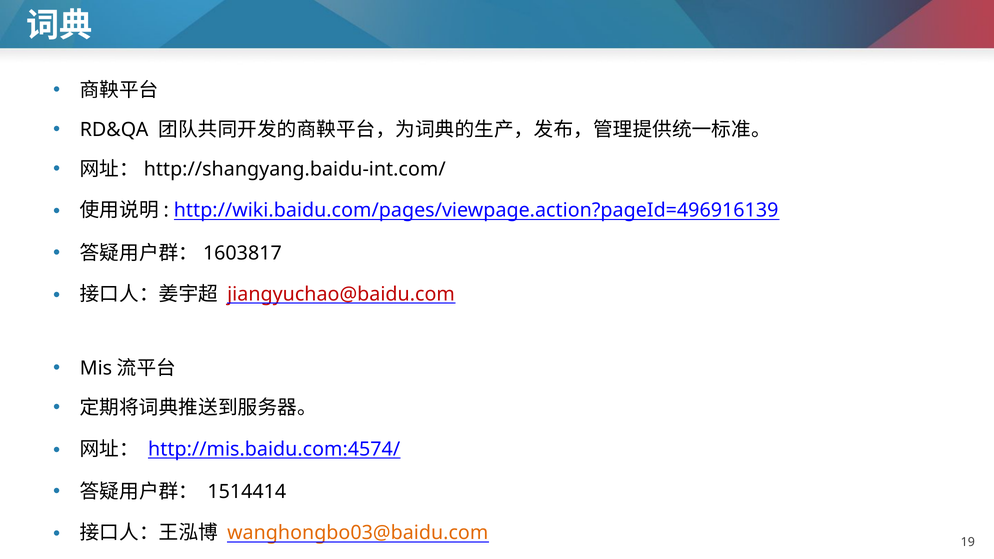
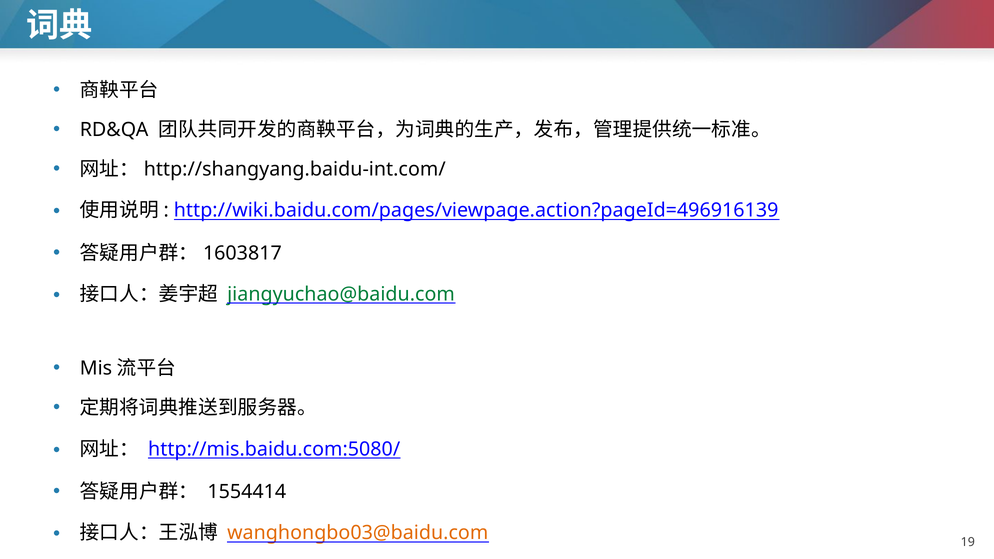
jiangyuchao@baidu.com colour: red -> green
http://mis.baidu.com:4574/: http://mis.baidu.com:4574/ -> http://mis.baidu.com:5080/
1514414: 1514414 -> 1554414
